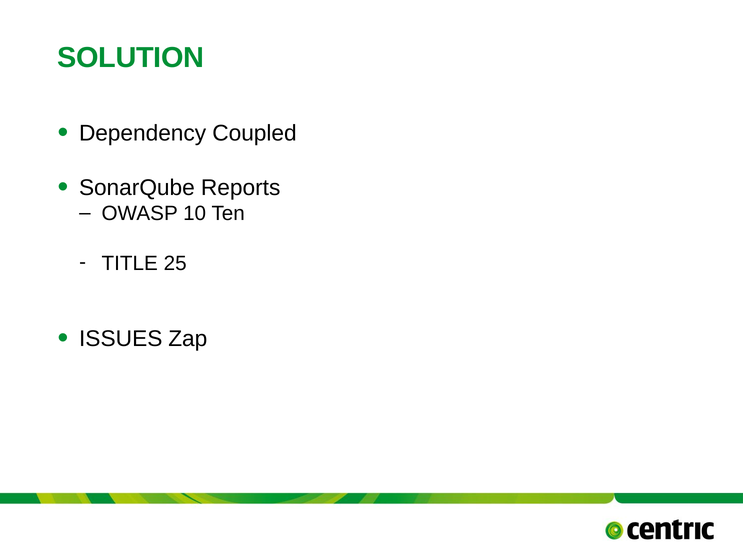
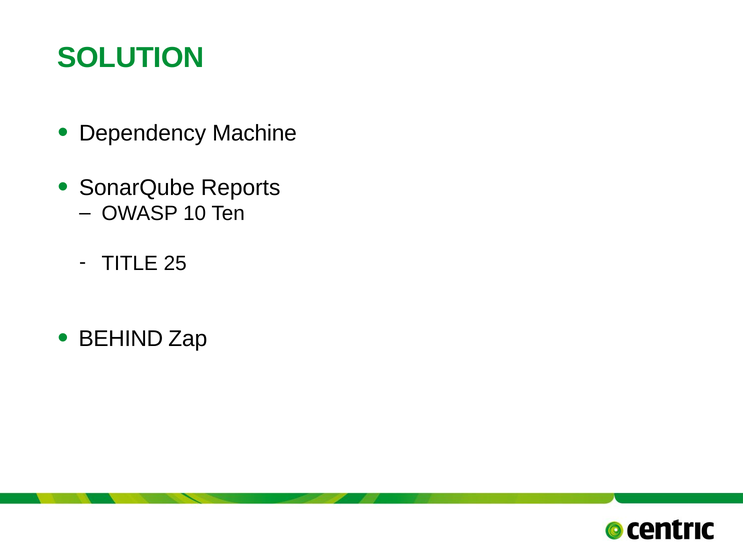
Coupled: Coupled -> Machine
ISSUES: ISSUES -> BEHIND
